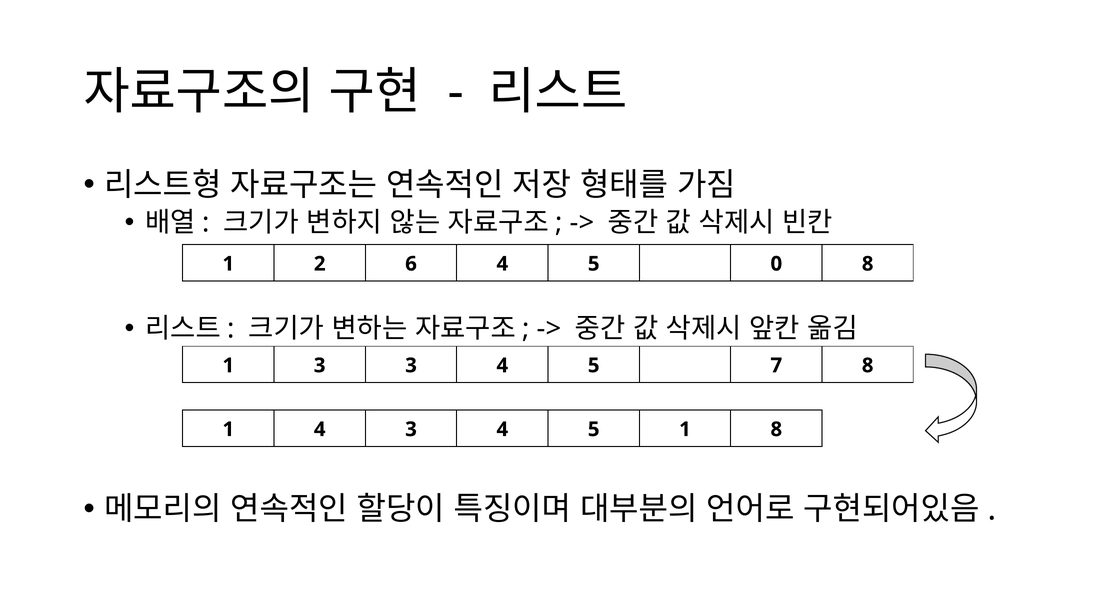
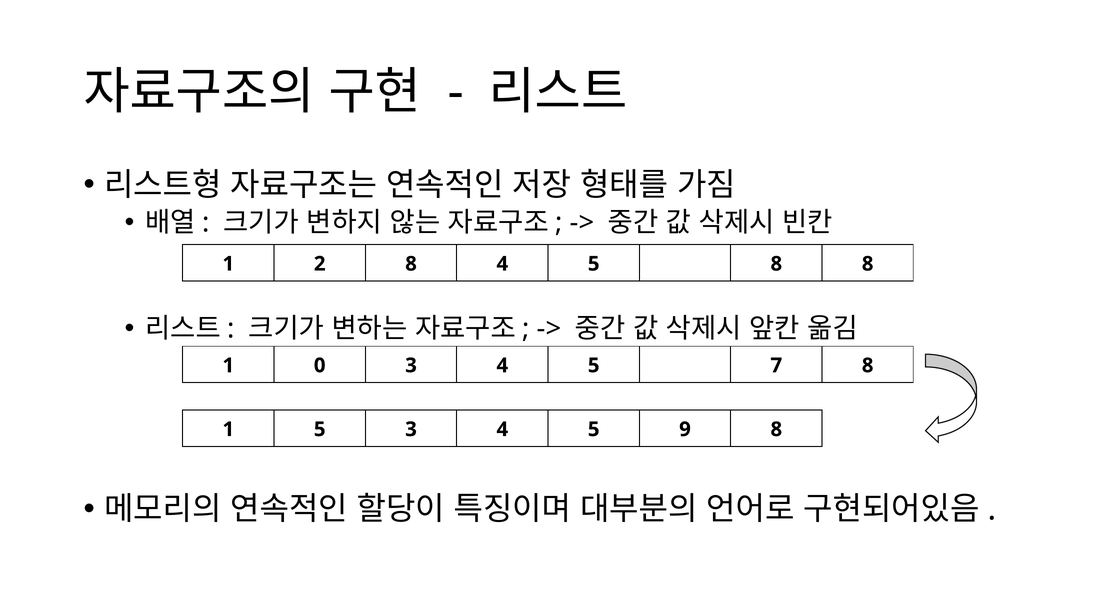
2 6: 6 -> 8
5 0: 0 -> 8
1 3: 3 -> 0
1 4: 4 -> 5
5 1: 1 -> 9
